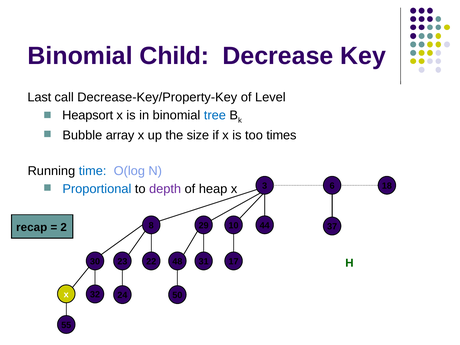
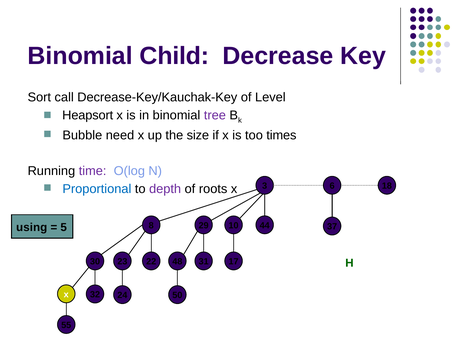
Last: Last -> Sort
Decrease-Key/Property-Key: Decrease-Key/Property-Key -> Decrease-Key/Kauchak-Key
tree colour: blue -> purple
array: array -> need
time colour: blue -> purple
heap: heap -> roots
recap: recap -> using
2: 2 -> 5
